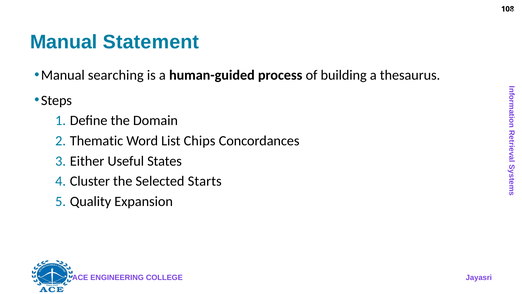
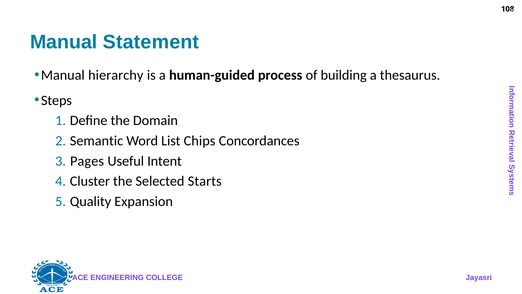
searching: searching -> hierarchy
Thematic: Thematic -> Semantic
Either: Either -> Pages
States: States -> Intent
